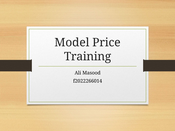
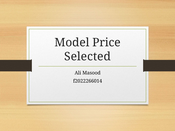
Training: Training -> Selected
